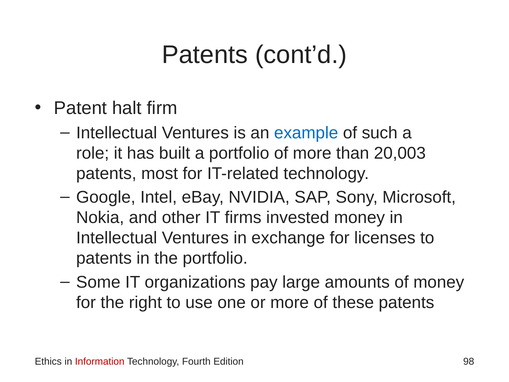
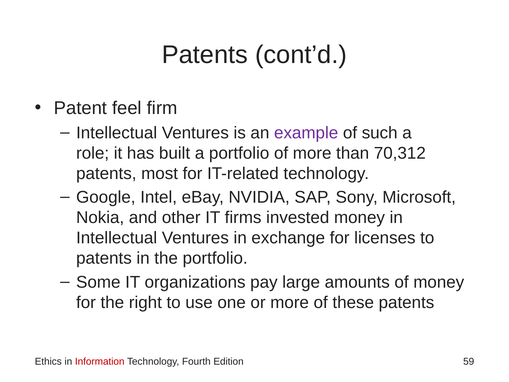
halt: halt -> feel
example colour: blue -> purple
20,003: 20,003 -> 70,312
98: 98 -> 59
